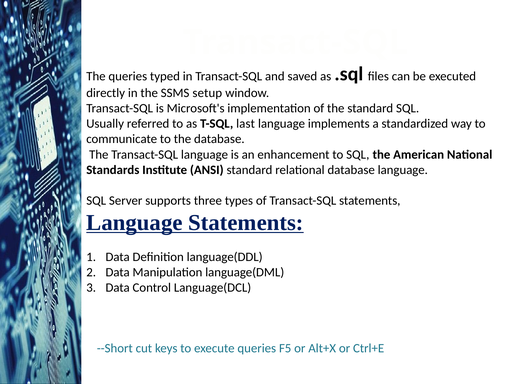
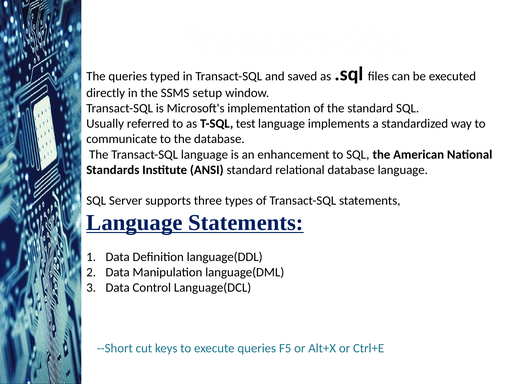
last: last -> test
